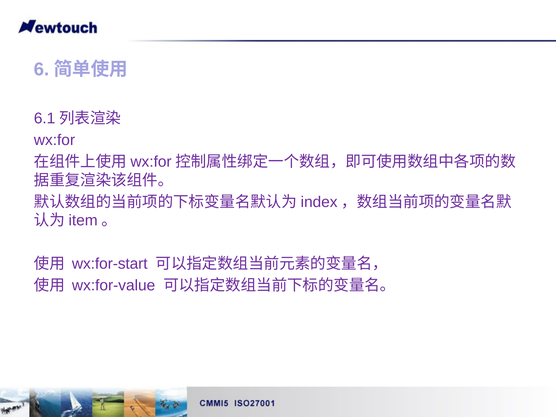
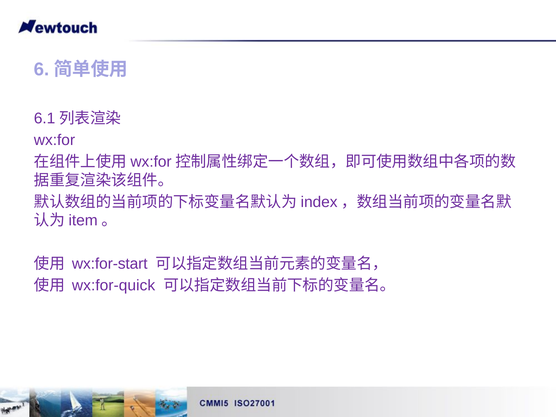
wx:for-value: wx:for-value -> wx:for-quick
